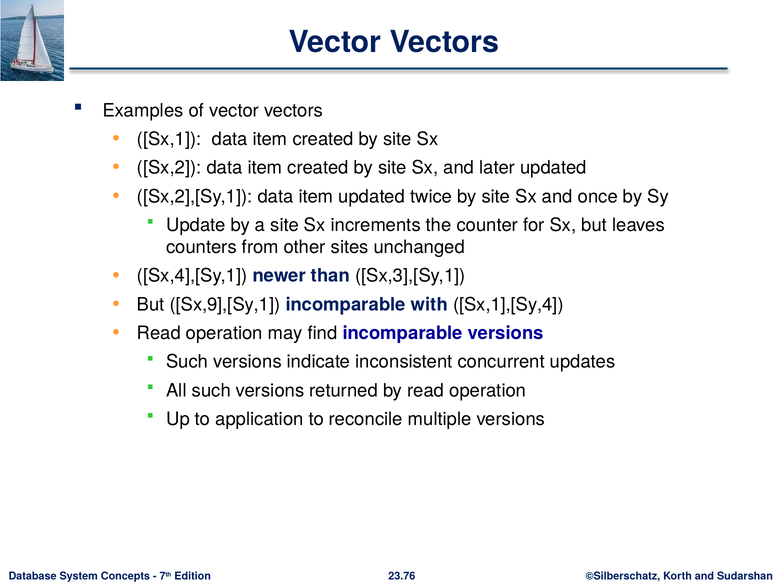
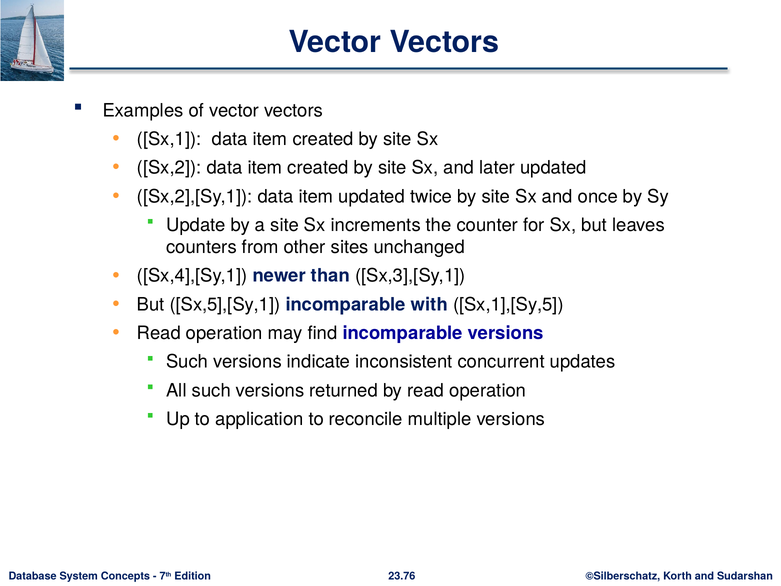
Sx,9],[Sy,1: Sx,9],[Sy,1 -> Sx,5],[Sy,1
Sx,1],[Sy,4: Sx,1],[Sy,4 -> Sx,1],[Sy,5
